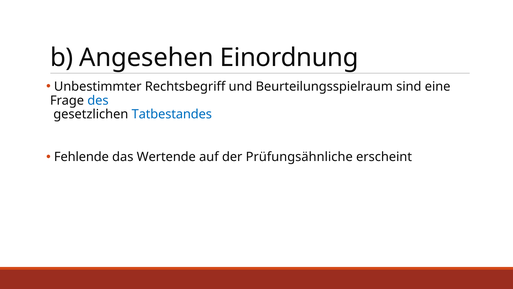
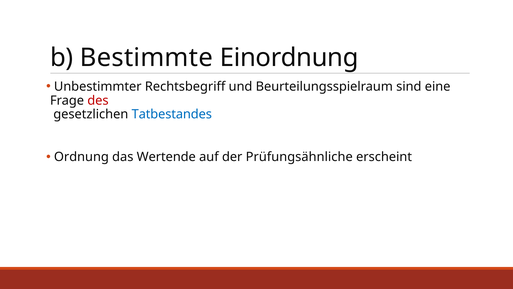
Angesehen: Angesehen -> Bestimmte
des colour: blue -> red
Fehlende: Fehlende -> Ordnung
